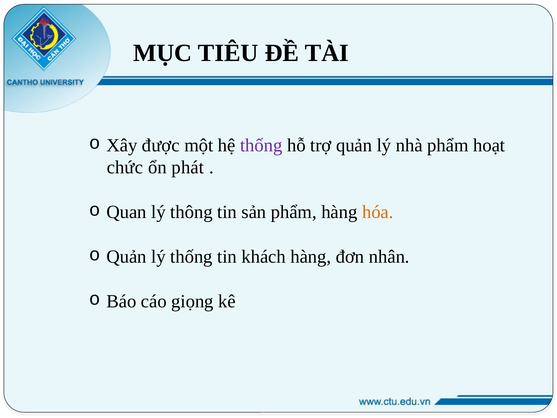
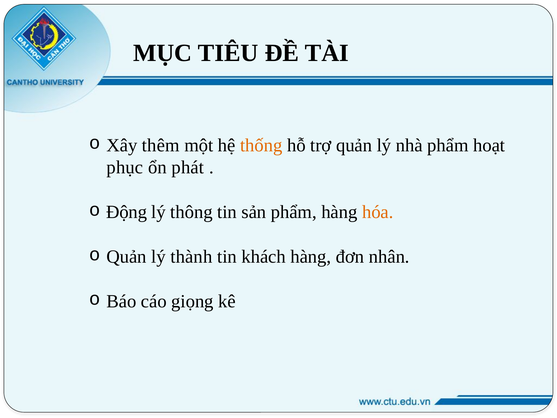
được: được -> thêm
thống at (261, 145) colour: purple -> orange
chức: chức -> phục
Quan: Quan -> Động
lý thống: thống -> thành
